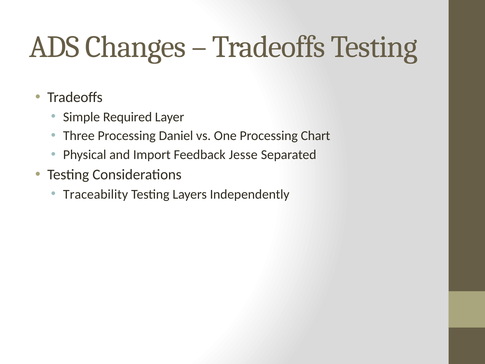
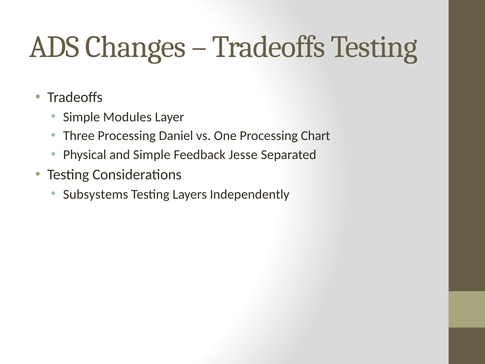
Required: Required -> Modules
and Import: Import -> Simple
Traceability: Traceability -> Subsystems
